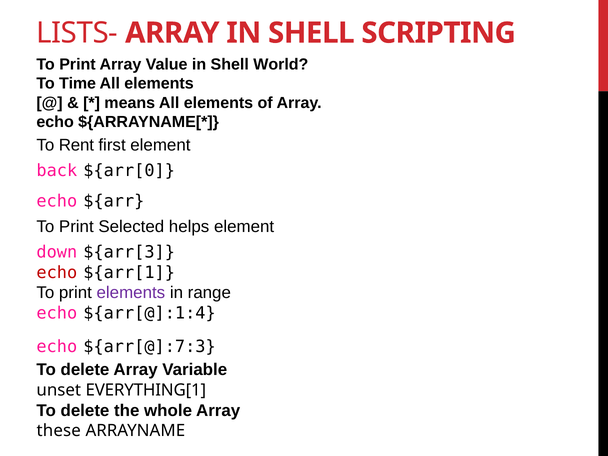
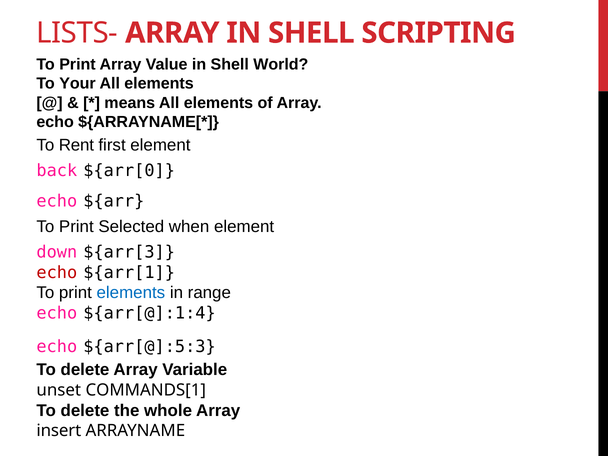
Time: Time -> Your
helps: helps -> when
elements at (131, 293) colour: purple -> blue
${arr[@]:7:3: ${arr[@]:7:3 -> ${arr[@]:5:3
EVERYTHING[1: EVERYTHING[1 -> COMMANDS[1
these: these -> insert
